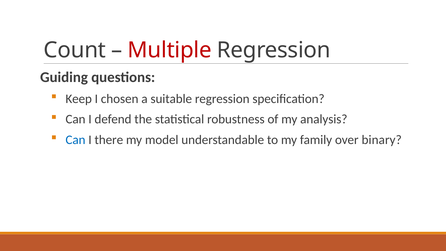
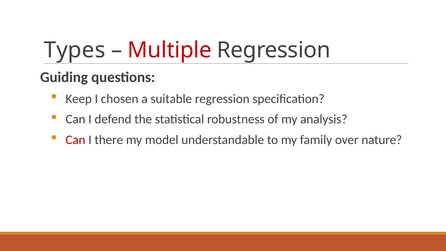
Count: Count -> Types
Can at (75, 140) colour: blue -> red
binary: binary -> nature
